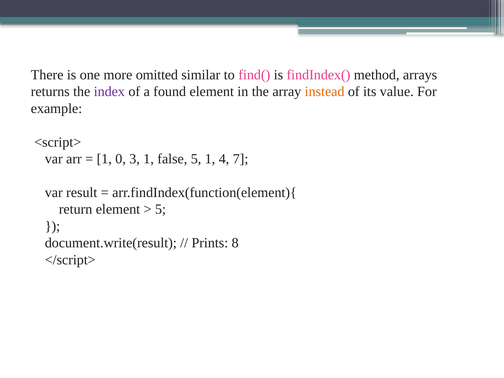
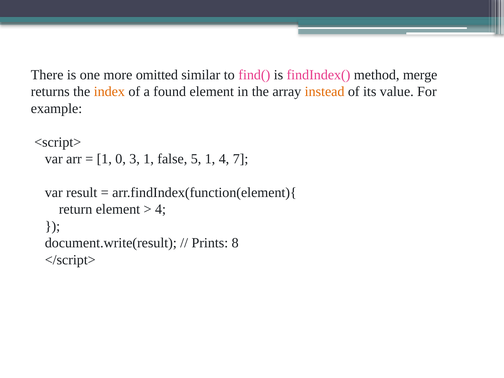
arrays: arrays -> merge
index colour: purple -> orange
5 at (160, 209): 5 -> 4
